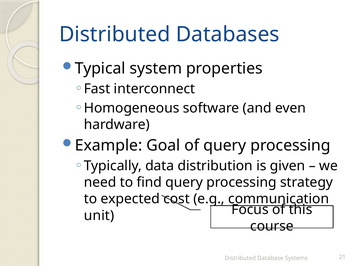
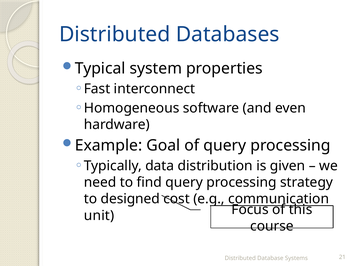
expected: expected -> designed
